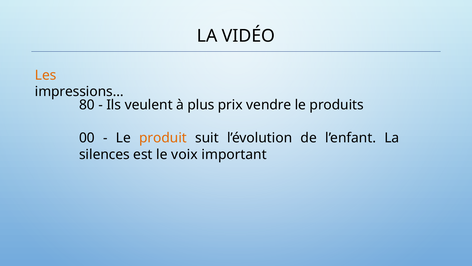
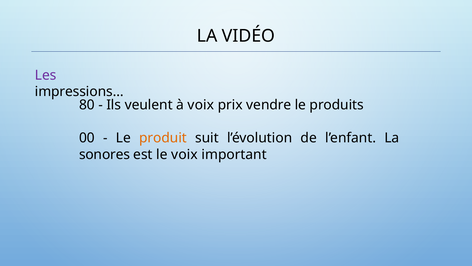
Les colour: orange -> purple
à plus: plus -> voix
silences: silences -> sonores
